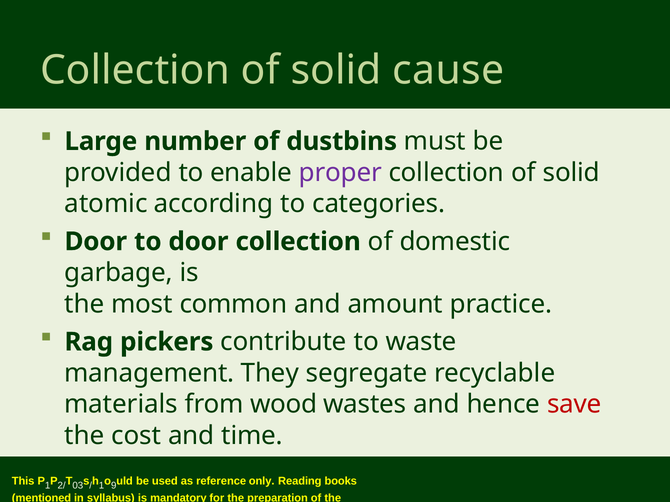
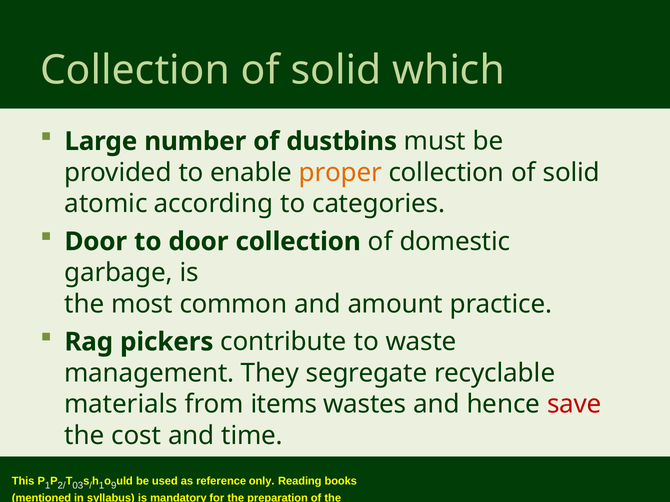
cause: cause -> which
proper colour: purple -> orange
wood: wood -> items
